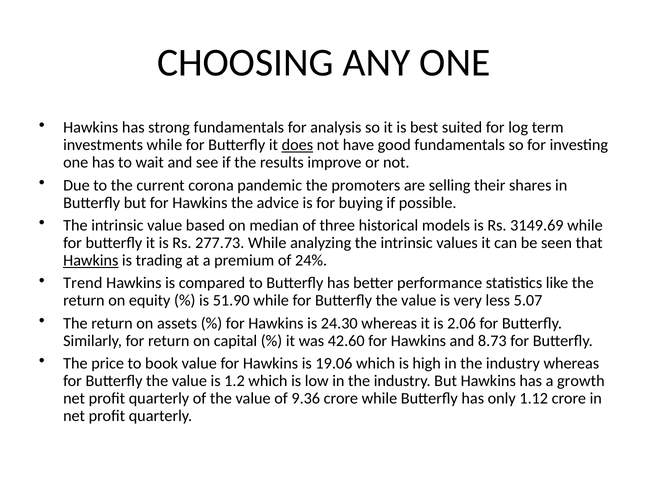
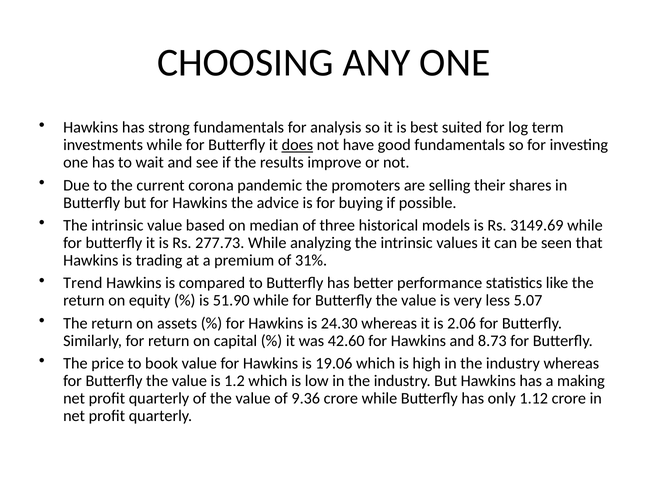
Hawkins at (91, 260) underline: present -> none
24%: 24% -> 31%
growth: growth -> making
